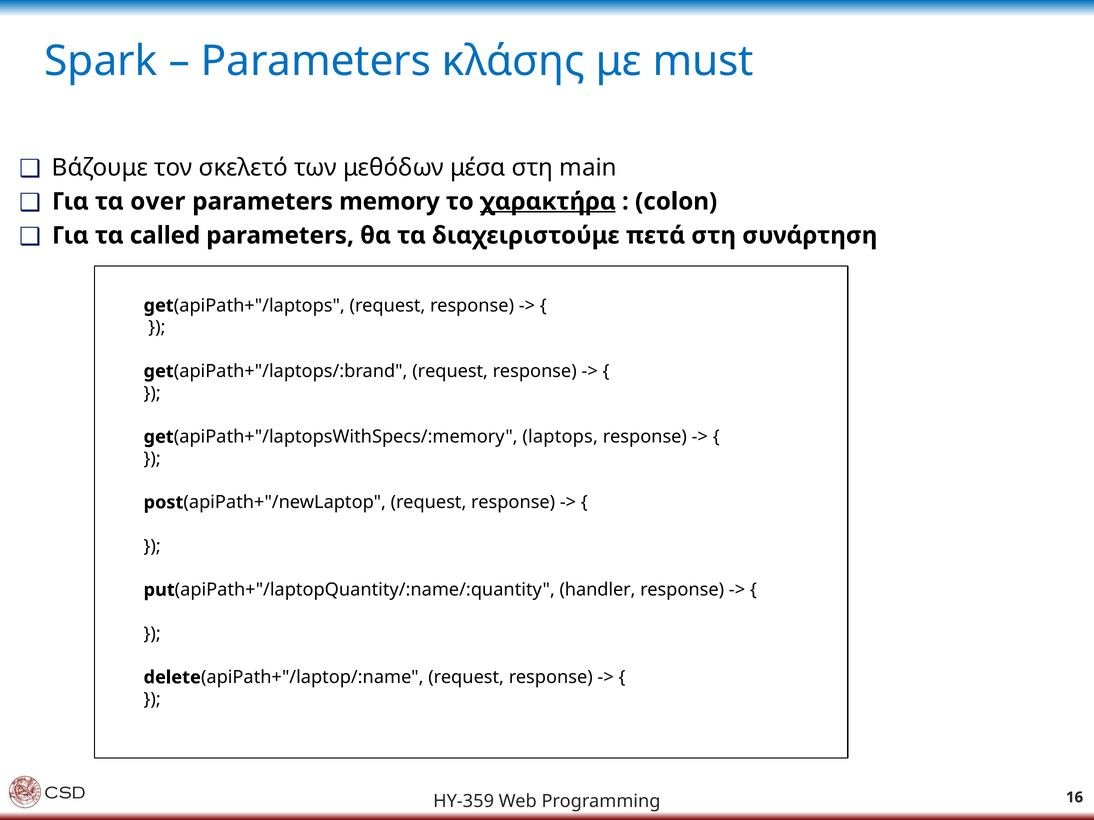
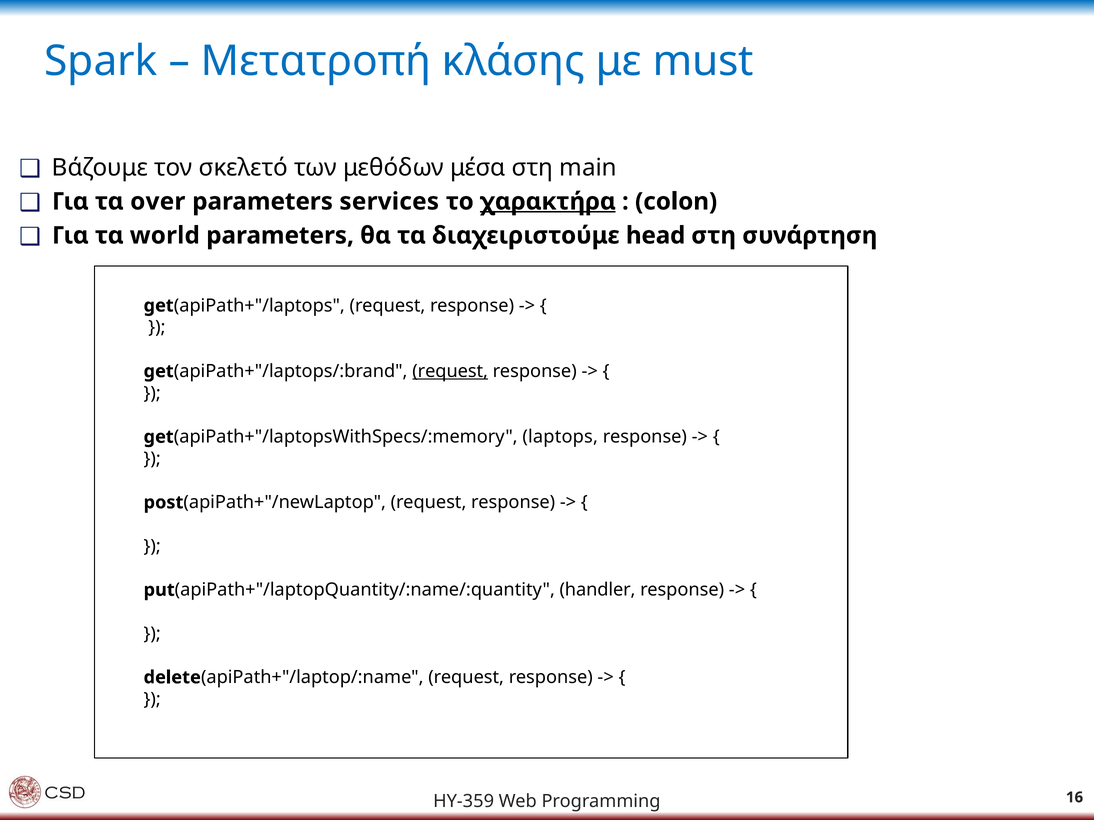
Parameters at (316, 61): Parameters -> Μετατροπή
memory: memory -> services
called: called -> world
πετά: πετά -> head
request at (450, 371) underline: none -> present
